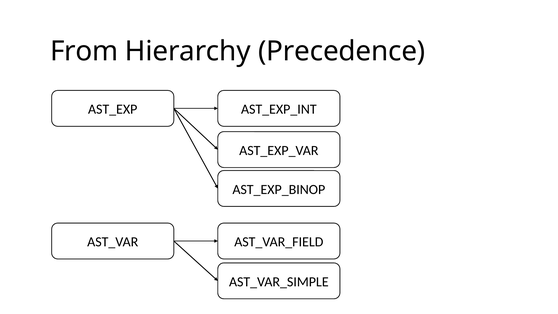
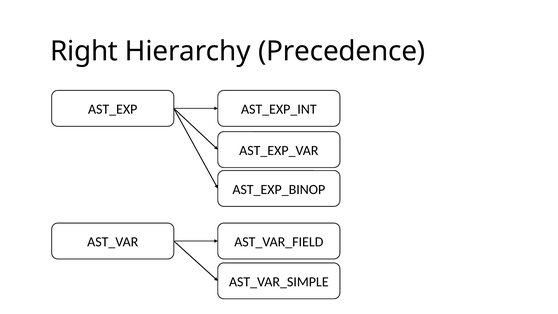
From: From -> Right
